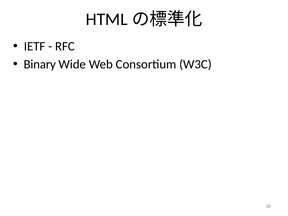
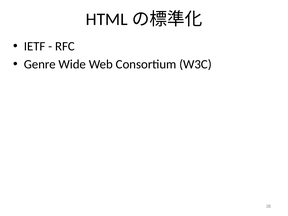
Binary: Binary -> Genre
